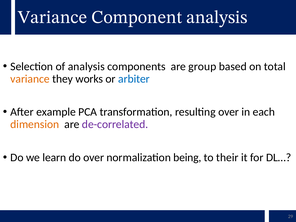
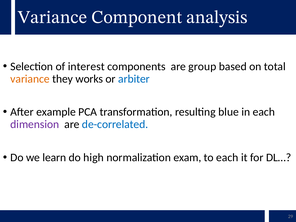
of analysis: analysis -> interest
resulting over: over -> blue
dimension colour: orange -> purple
de-correlated colour: purple -> blue
do over: over -> high
being: being -> exam
to their: their -> each
